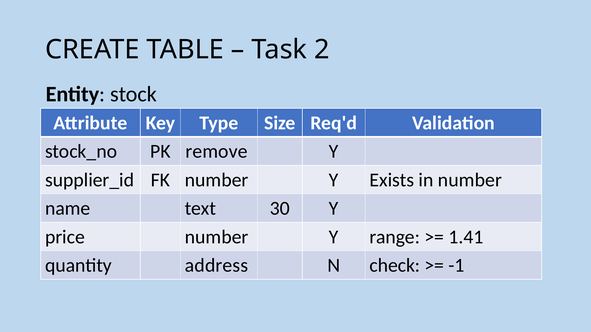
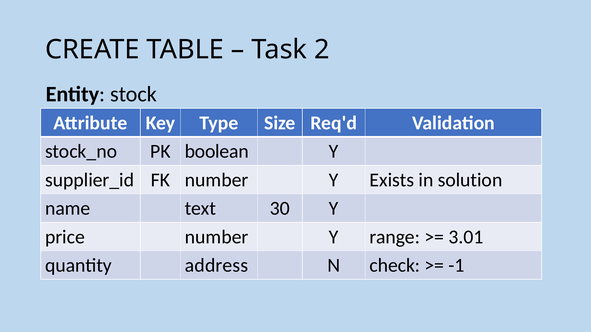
remove: remove -> boolean
in number: number -> solution
1.41: 1.41 -> 3.01
